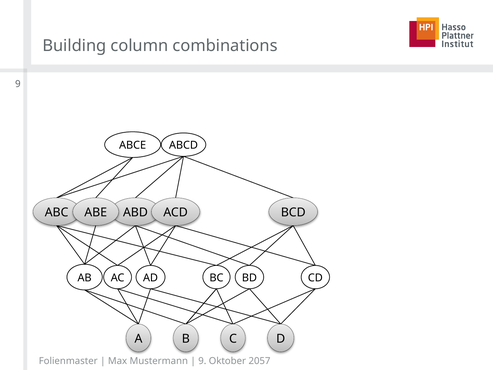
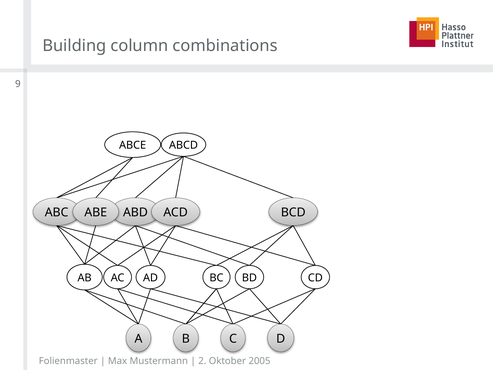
9 at (202, 361): 9 -> 2
2057: 2057 -> 2005
